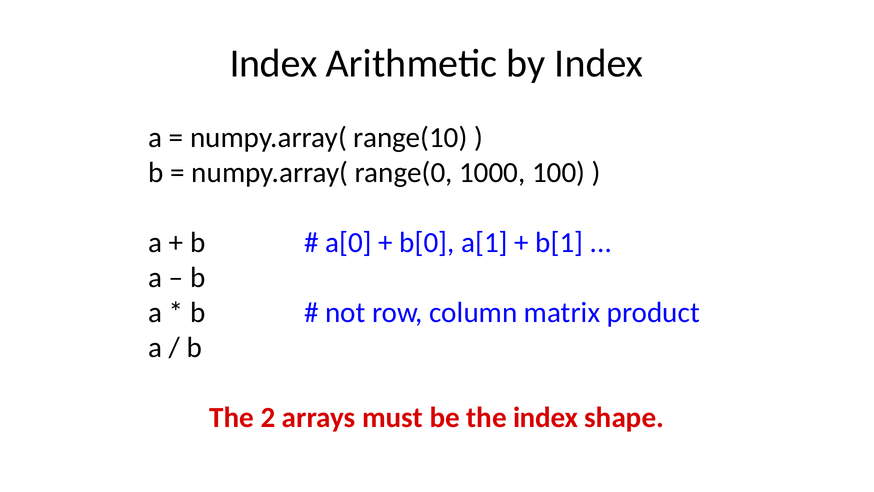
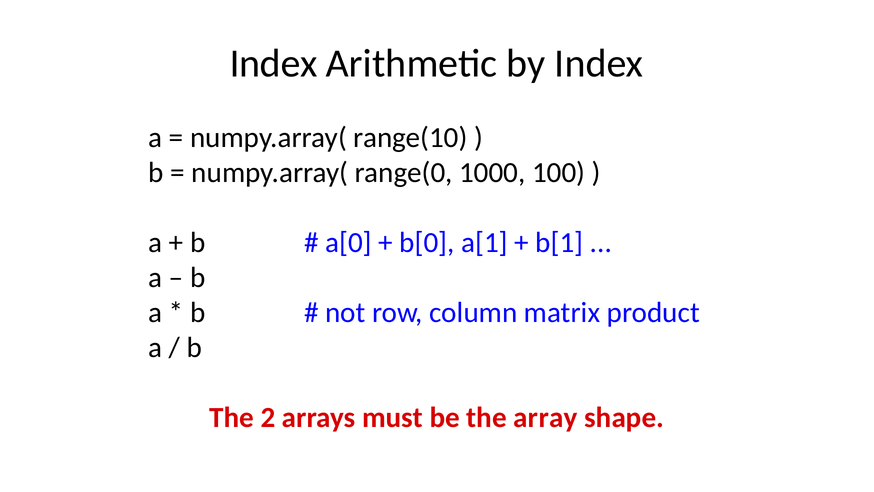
the index: index -> array
